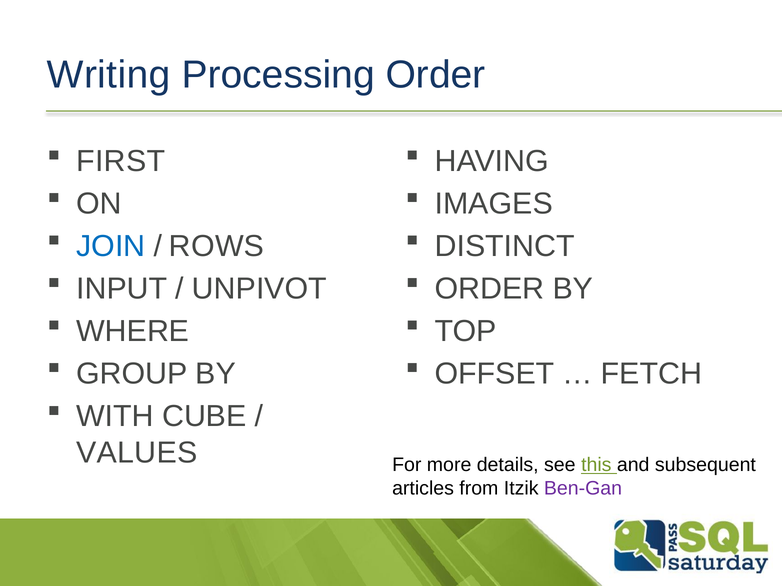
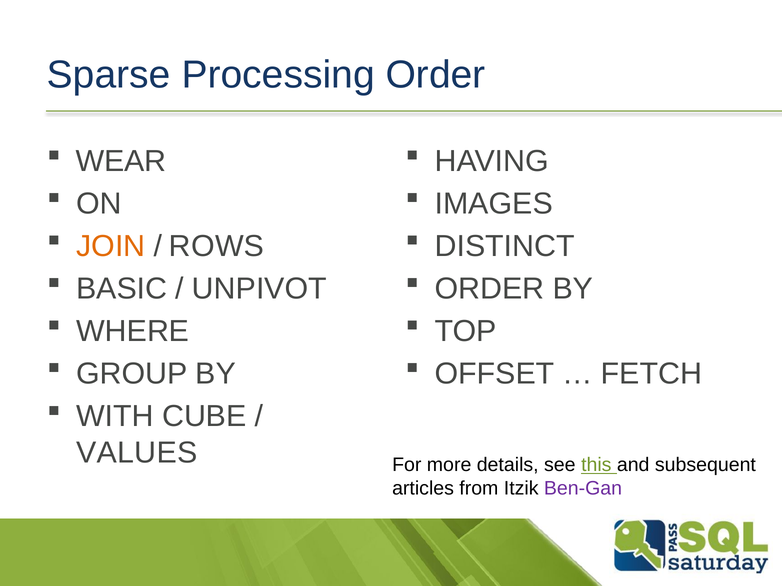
Writing: Writing -> Sparse
FIRST: FIRST -> WEAR
JOIN colour: blue -> orange
INPUT: INPUT -> BASIC
